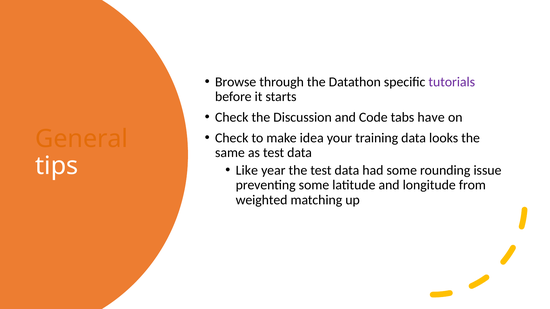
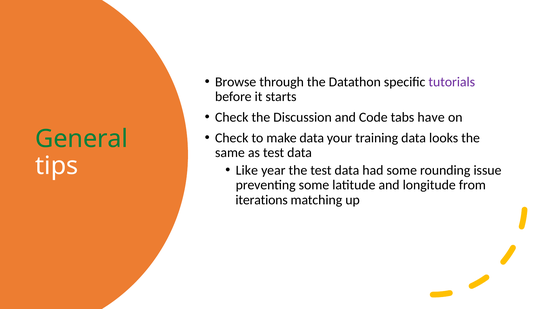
make idea: idea -> data
General colour: orange -> green
weighted: weighted -> iterations
